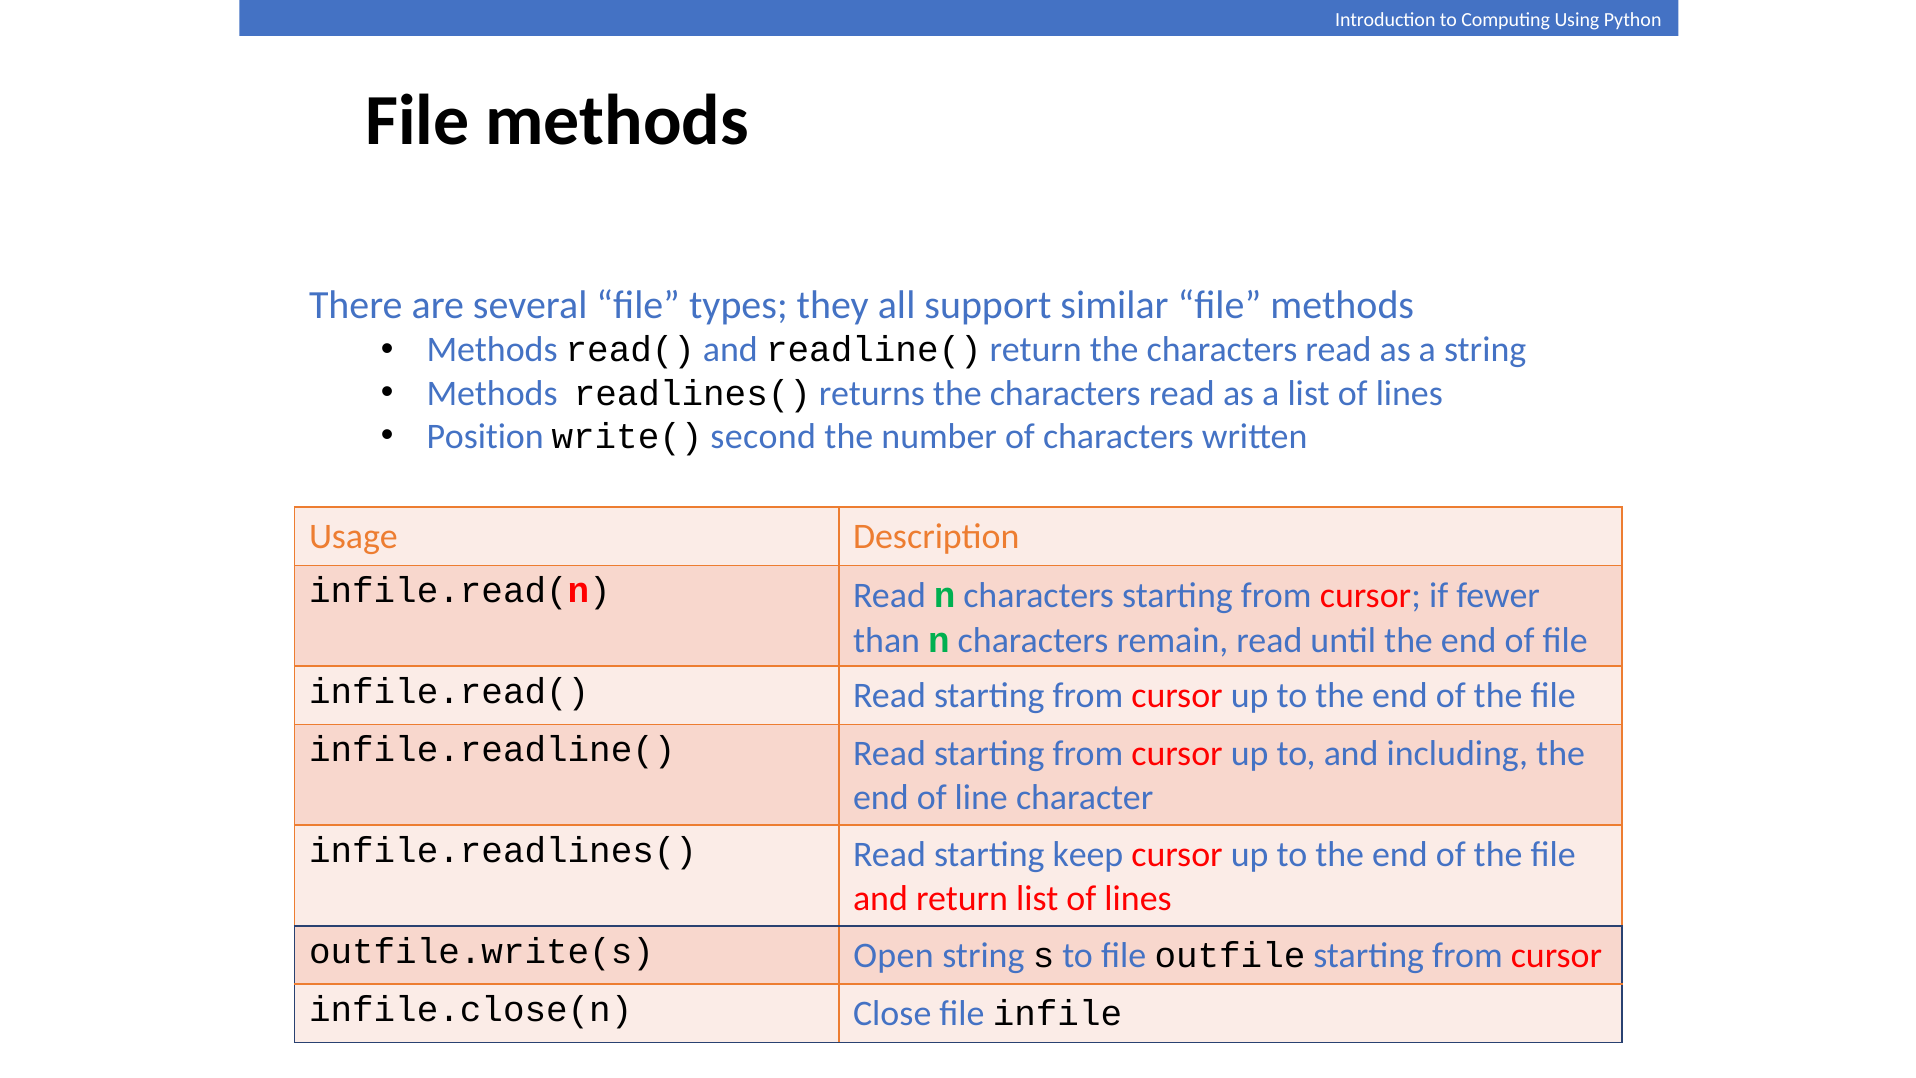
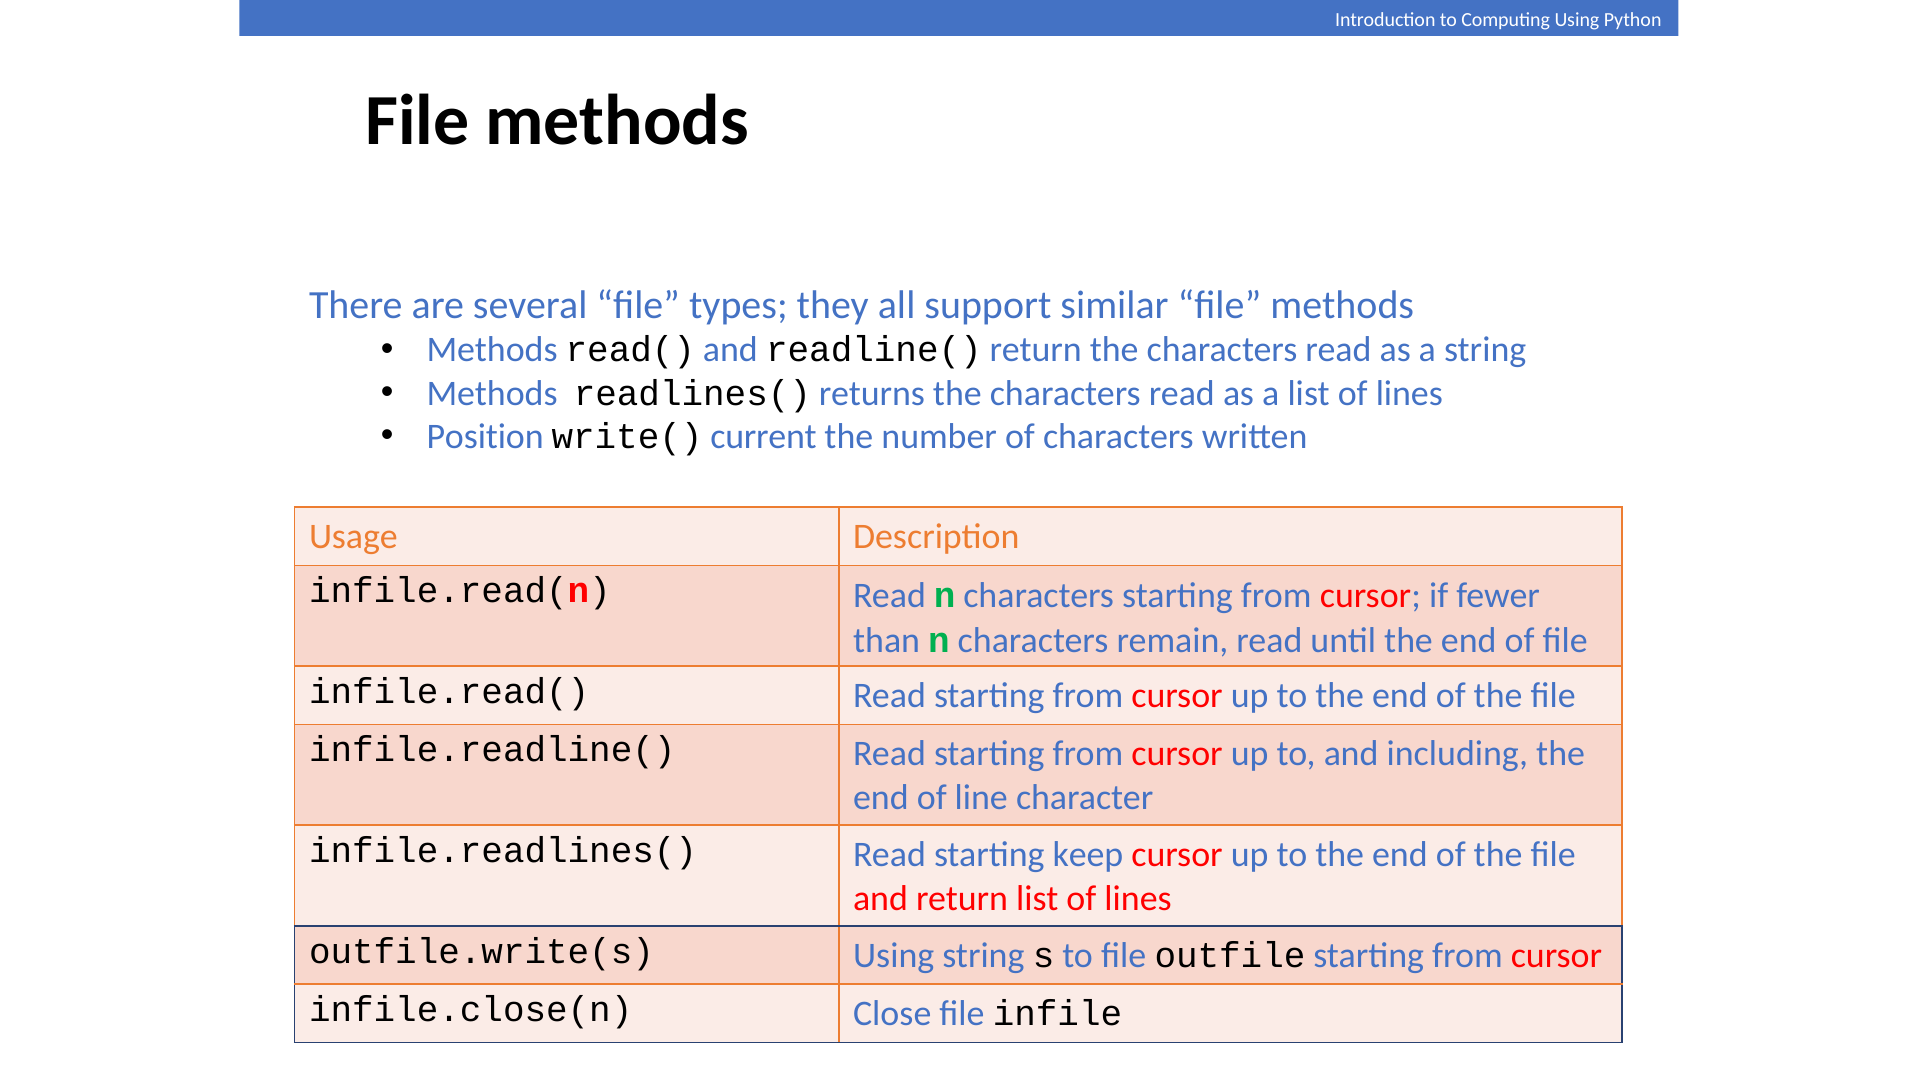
second: second -> current
outfile.write(s Open: Open -> Using
